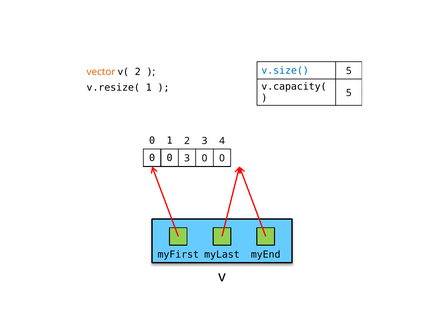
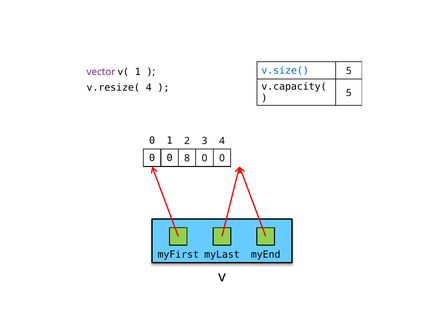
vector colour: orange -> purple
2 at (138, 72): 2 -> 1
v.resize( 1: 1 -> 4
0 3: 3 -> 8
